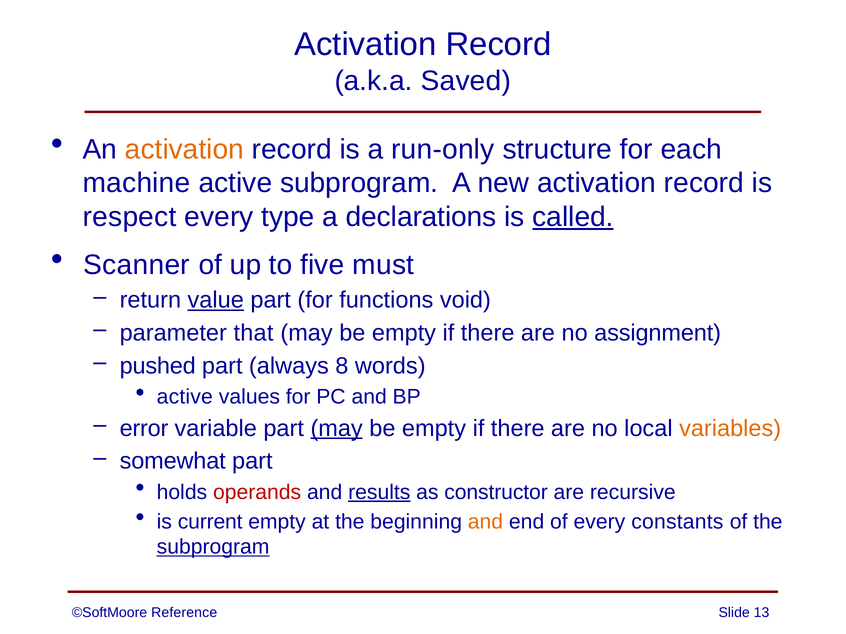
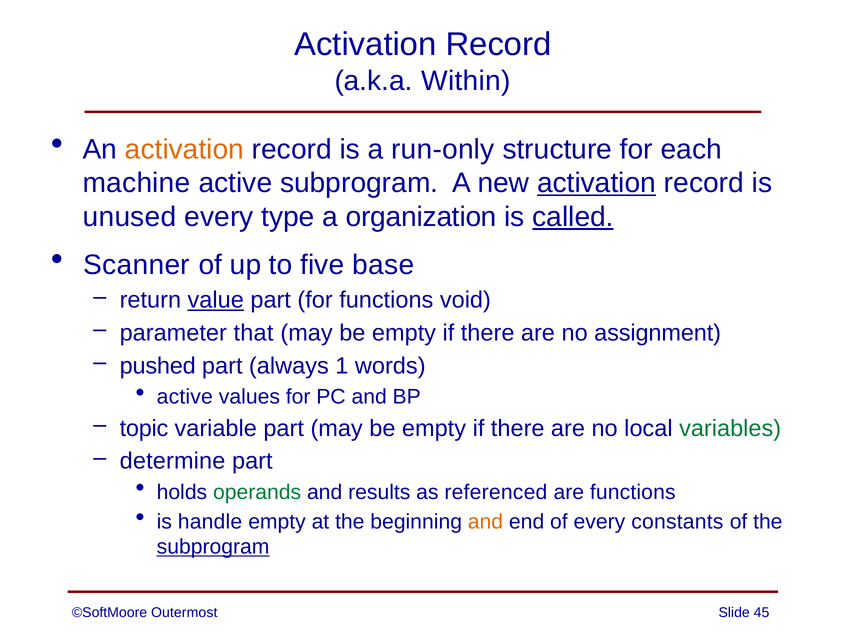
Saved: Saved -> Within
activation at (597, 183) underline: none -> present
respect: respect -> unused
declarations: declarations -> organization
must: must -> base
8: 8 -> 1
error: error -> topic
may at (337, 429) underline: present -> none
variables colour: orange -> green
somewhat: somewhat -> determine
operands colour: red -> green
results underline: present -> none
constructor: constructor -> referenced
are recursive: recursive -> functions
current: current -> handle
Reference: Reference -> Outermost
13: 13 -> 45
